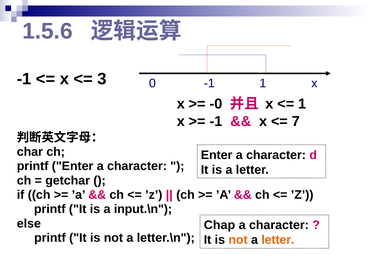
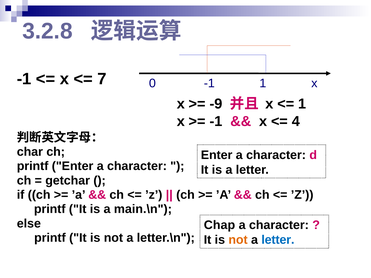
1.5.6: 1.5.6 -> 3.2.8
3: 3 -> 7
-0: -0 -> -9
7: 7 -> 4
input.\n: input.\n -> main.\n
letter at (278, 240) colour: orange -> blue
